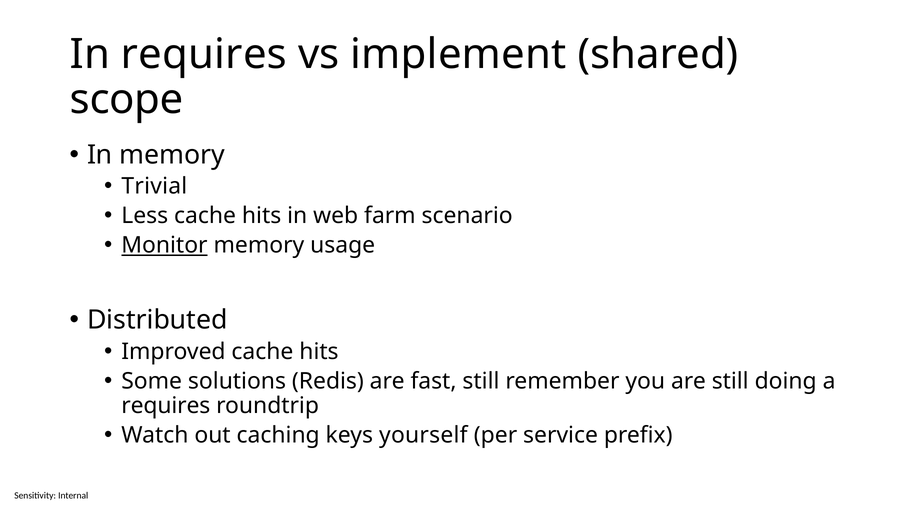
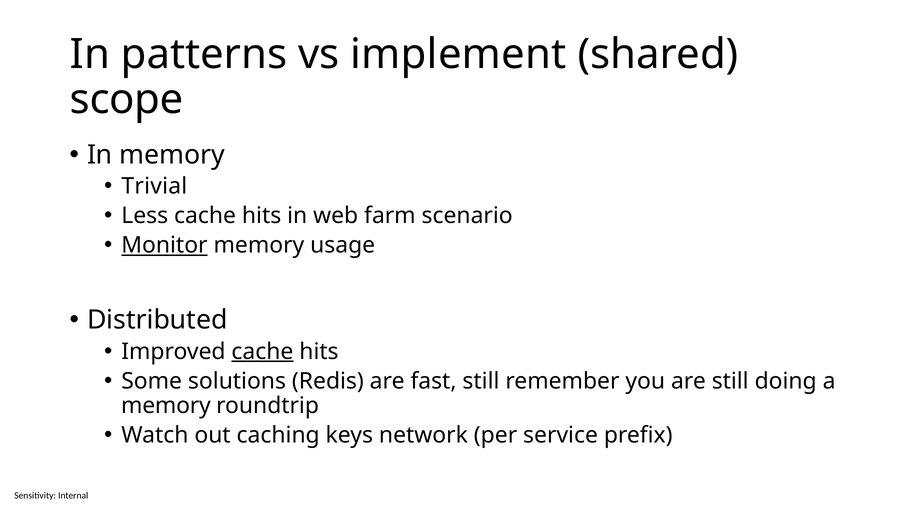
In requires: requires -> patterns
cache at (262, 352) underline: none -> present
requires at (166, 406): requires -> memory
yourself: yourself -> network
